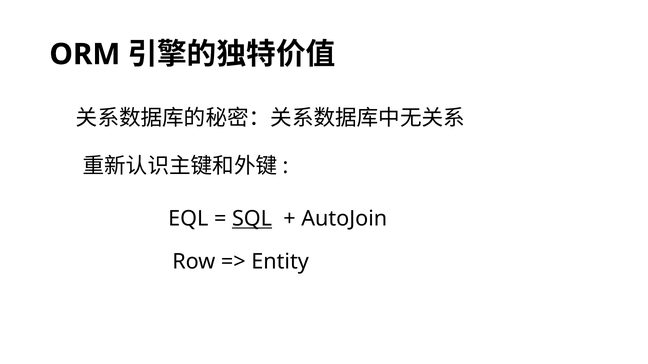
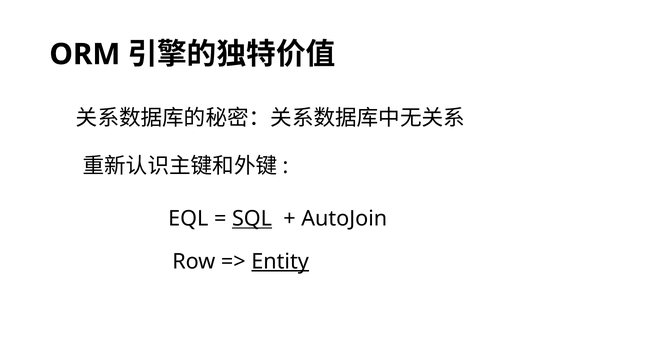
Entity underline: none -> present
